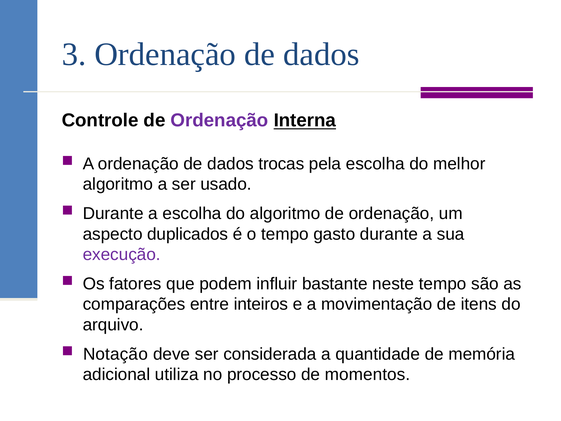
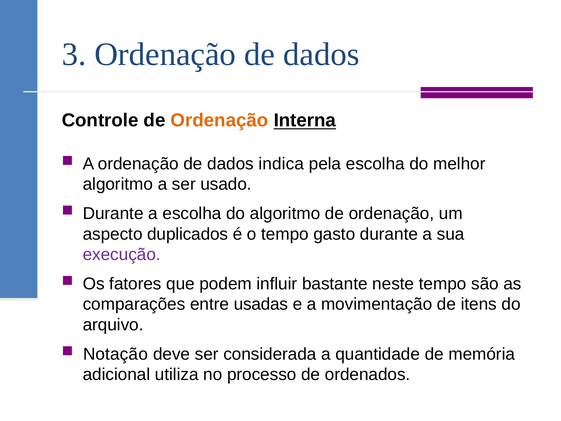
Ordenação at (219, 120) colour: purple -> orange
trocas: trocas -> indica
inteiros: inteiros -> usadas
momentos: momentos -> ordenados
